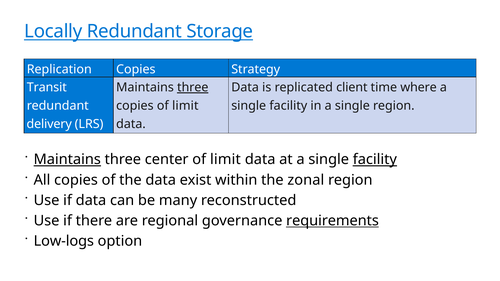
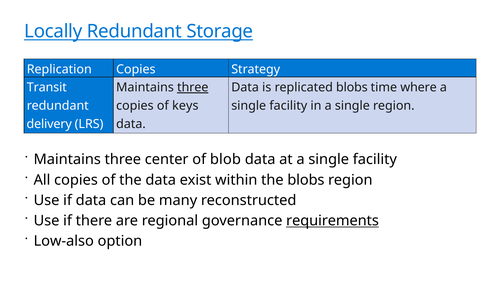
replicated client: client -> blobs
copies of limit: limit -> keys
Maintains at (67, 160) underline: present -> none
limit at (225, 160): limit -> blob
facility at (375, 160) underline: present -> none
the zonal: zonal -> blobs
Low-logs: Low-logs -> Low-also
